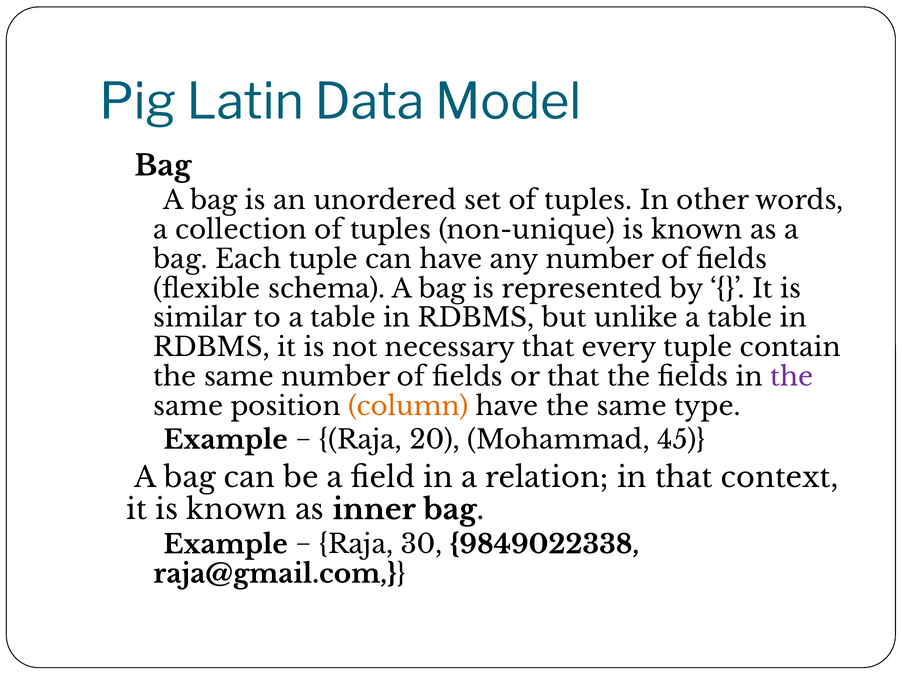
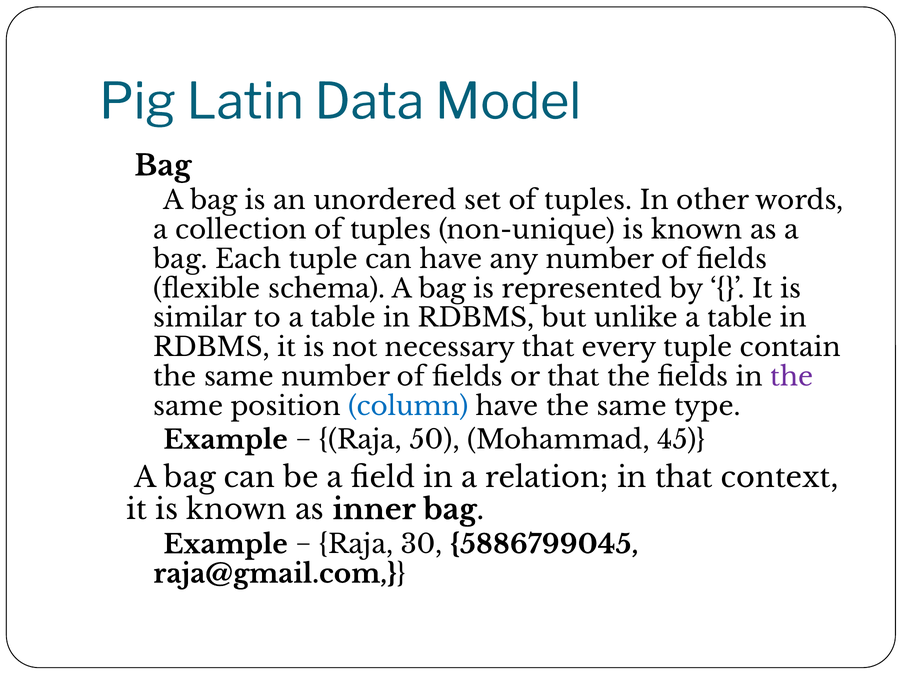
column colour: orange -> blue
20: 20 -> 50
9849022338: 9849022338 -> 5886799045
